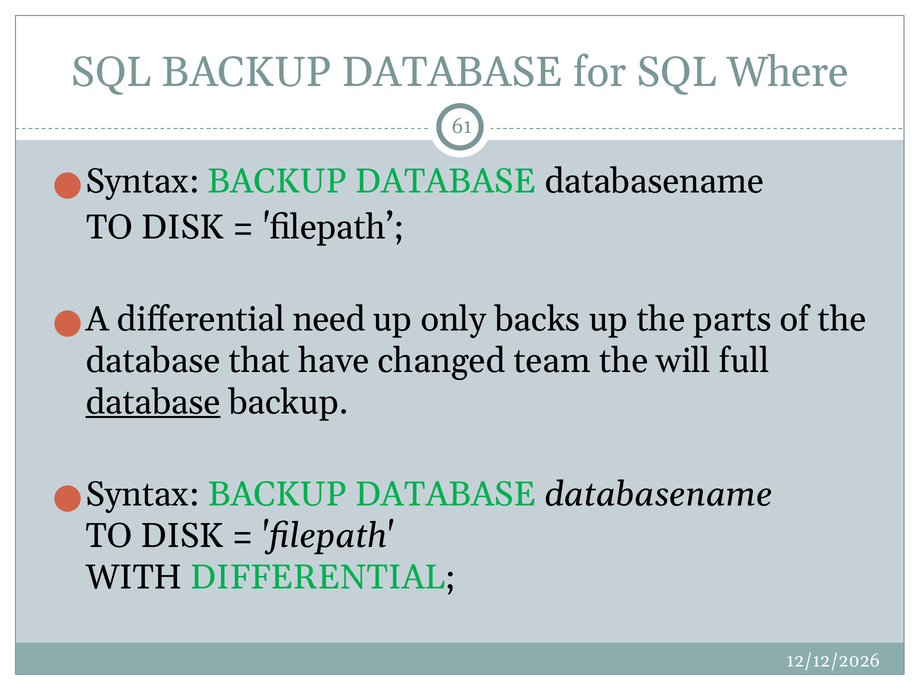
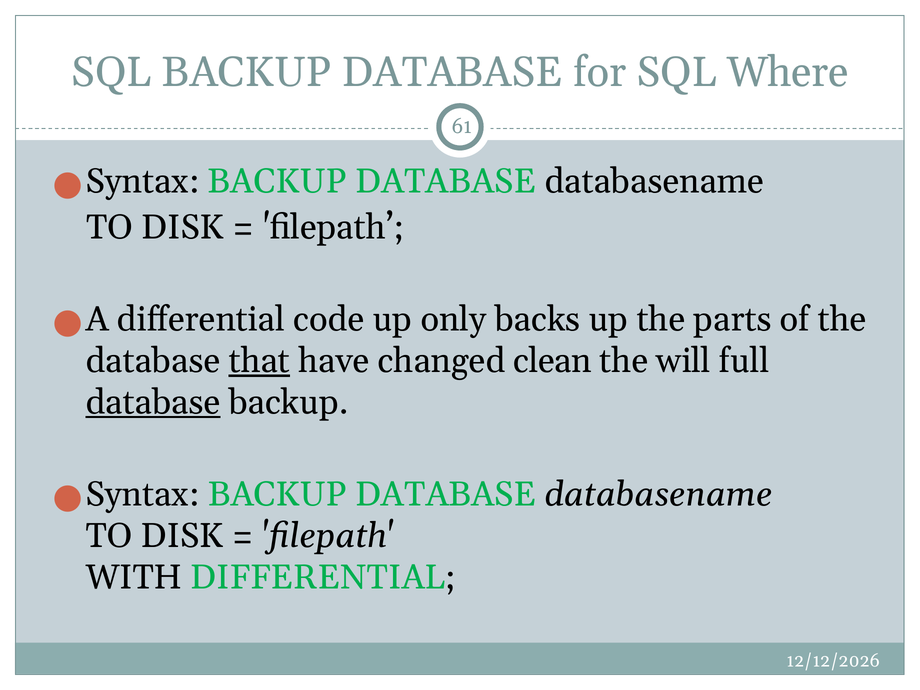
need: need -> code
that underline: none -> present
team: team -> clean
